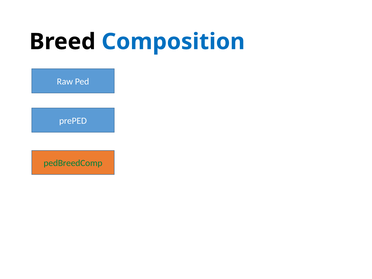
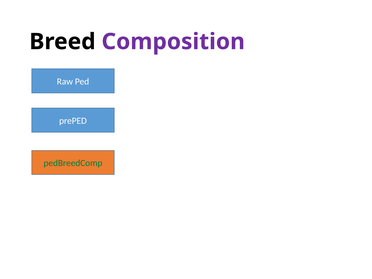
Composition colour: blue -> purple
